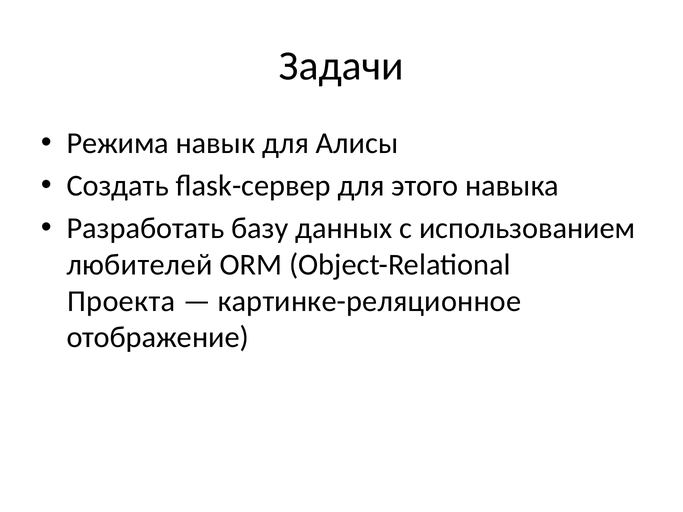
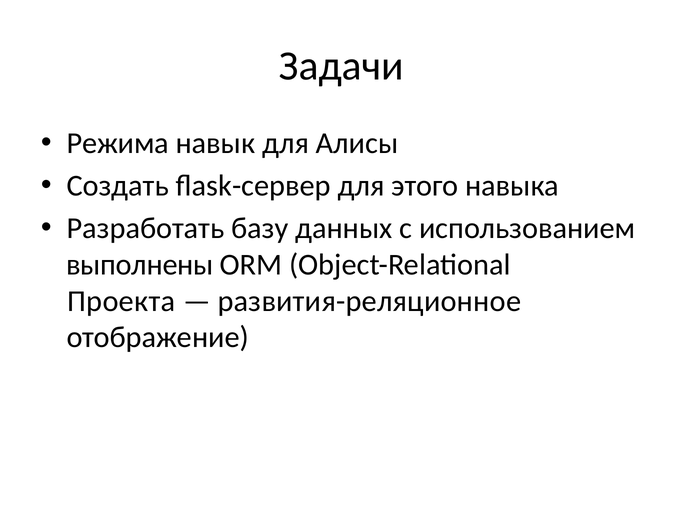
любителей: любителей -> выполнены
картинке-реляционное: картинке-реляционное -> развития-реляционное
